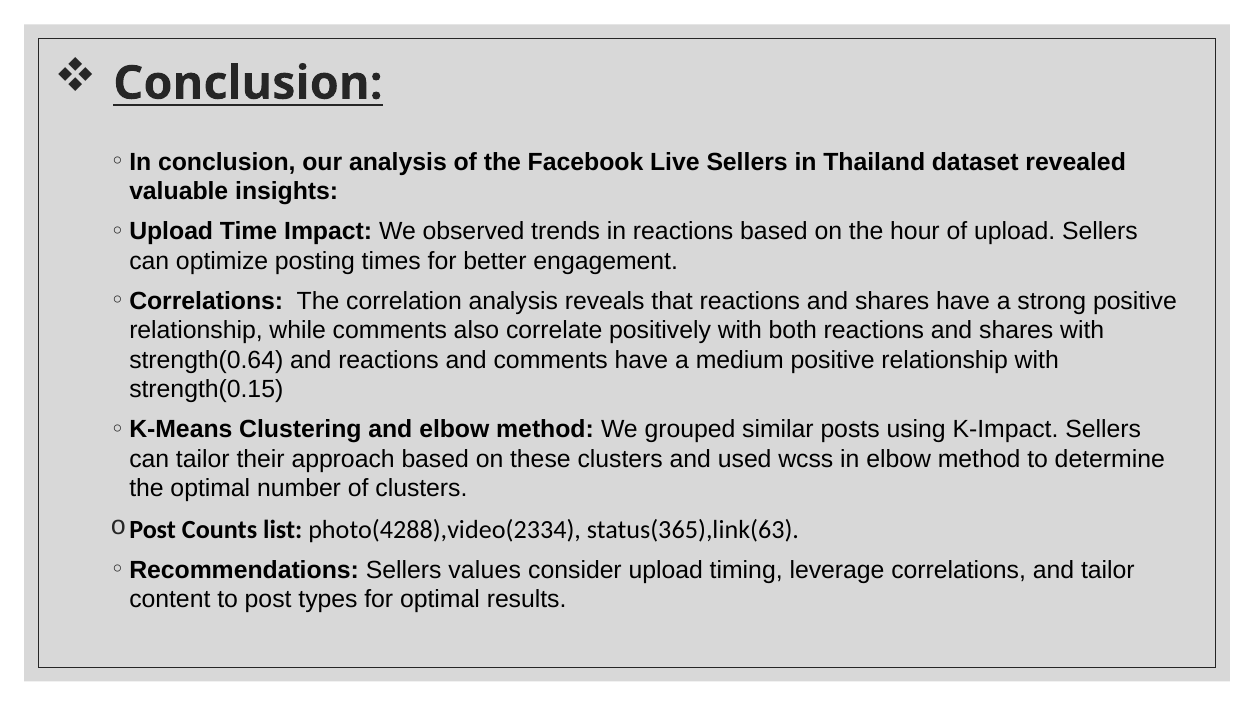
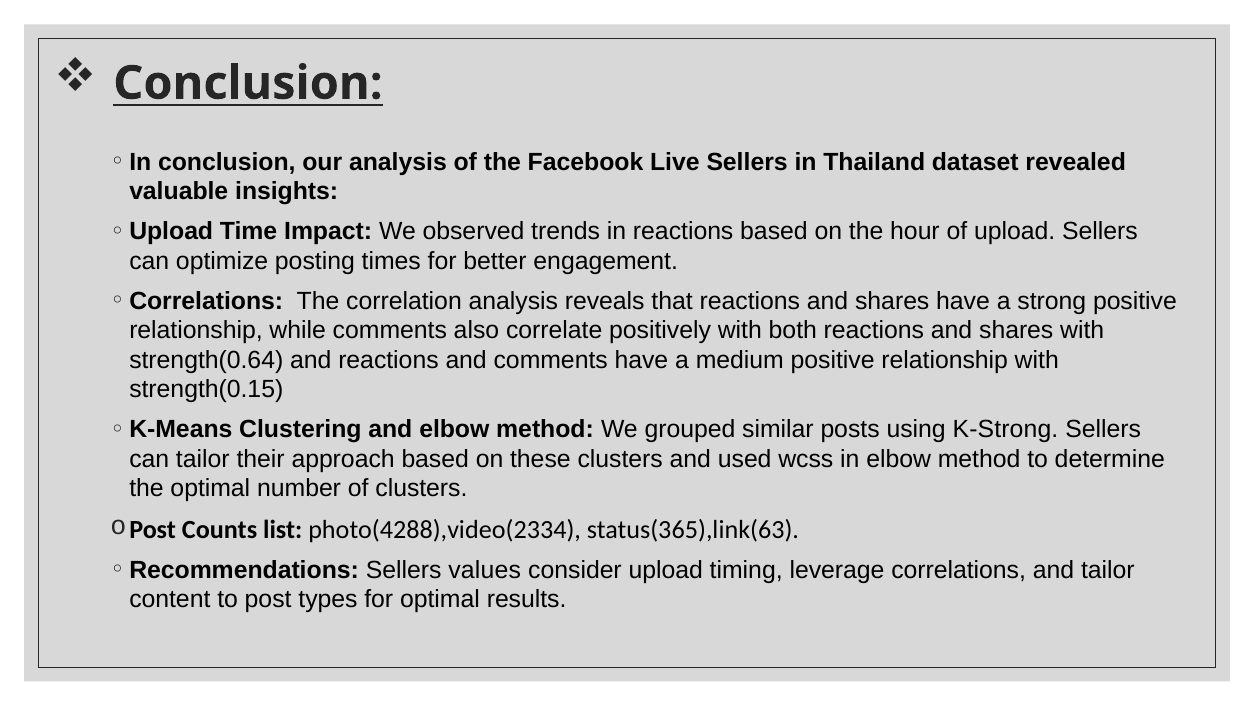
K-Impact: K-Impact -> K-Strong
